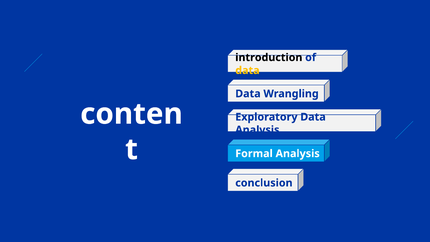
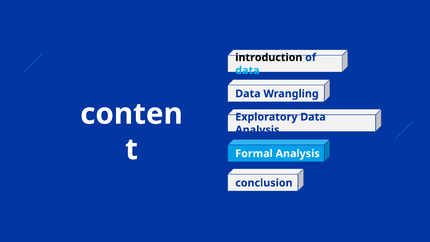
data at (247, 70) colour: yellow -> light blue
